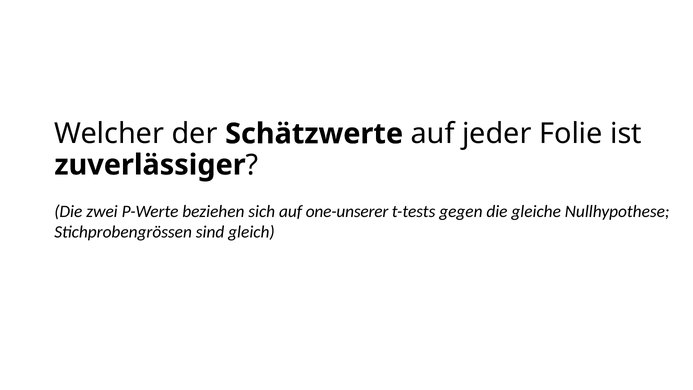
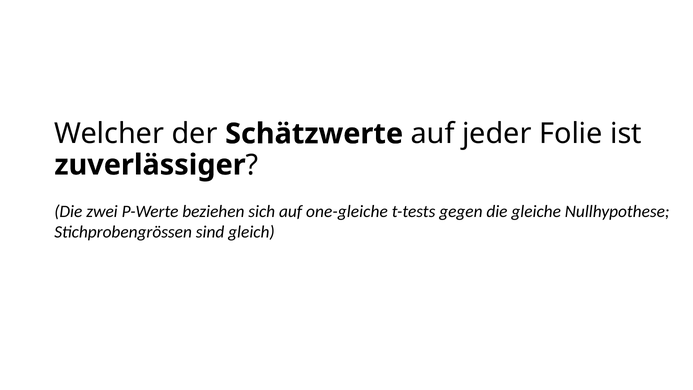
one-unserer: one-unserer -> one-gleiche
